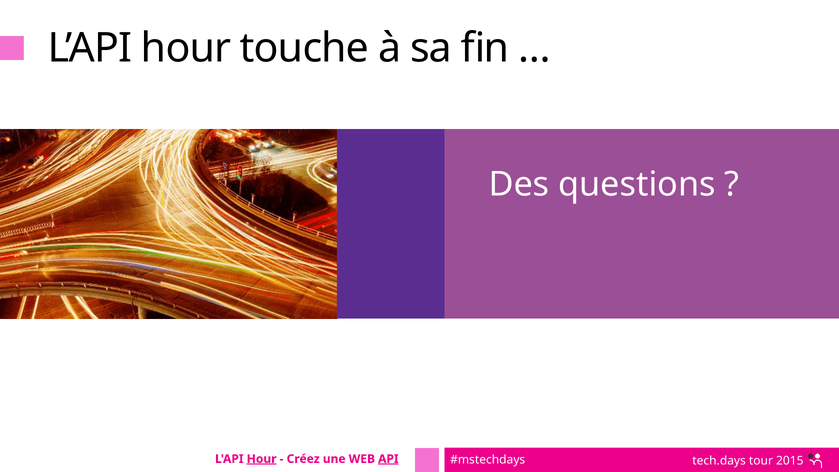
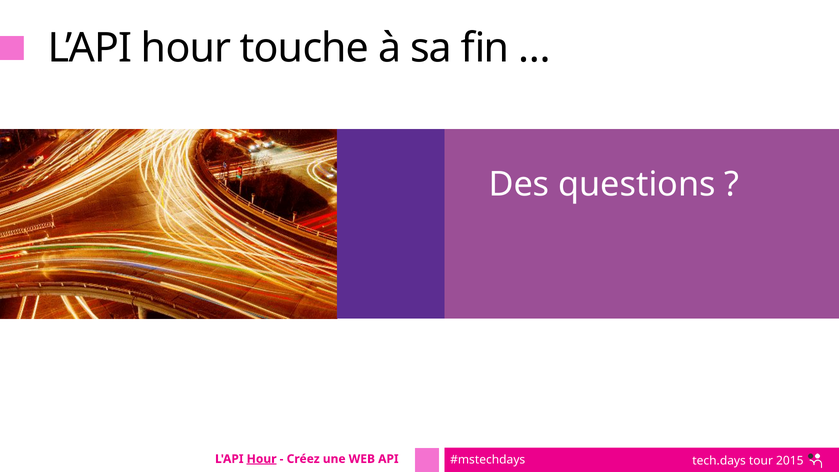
API underline: present -> none
